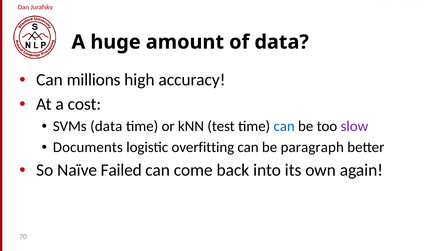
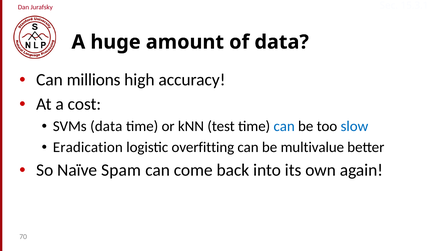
slow colour: purple -> blue
Documents: Documents -> Eradication
paragraph: paragraph -> multivalue
Failed: Failed -> Spam
